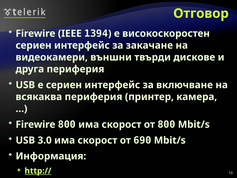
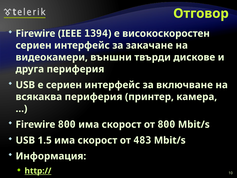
3.0: 3.0 -> 1.5
690: 690 -> 483
